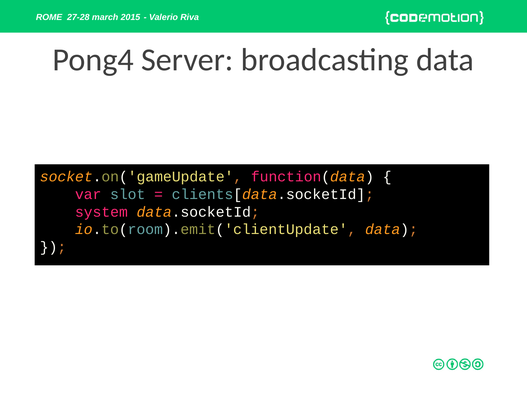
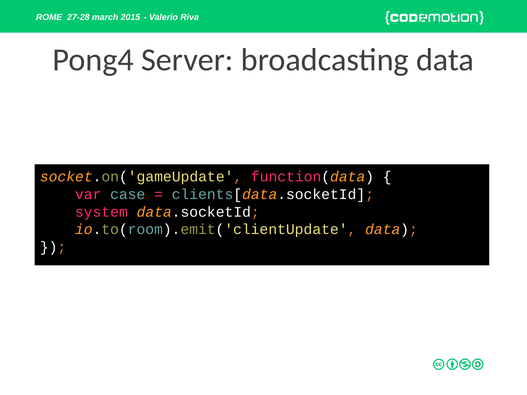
slot: slot -> case
